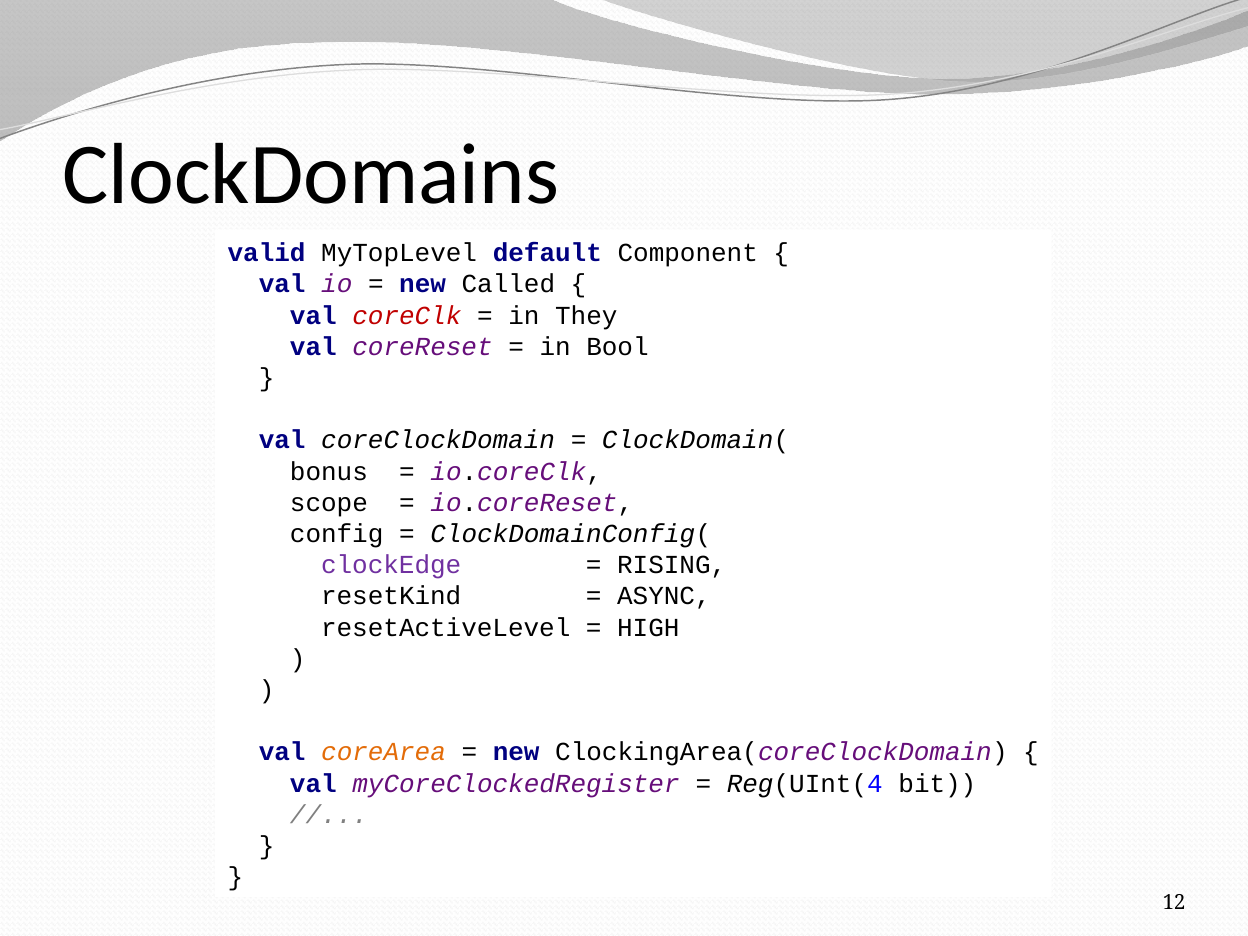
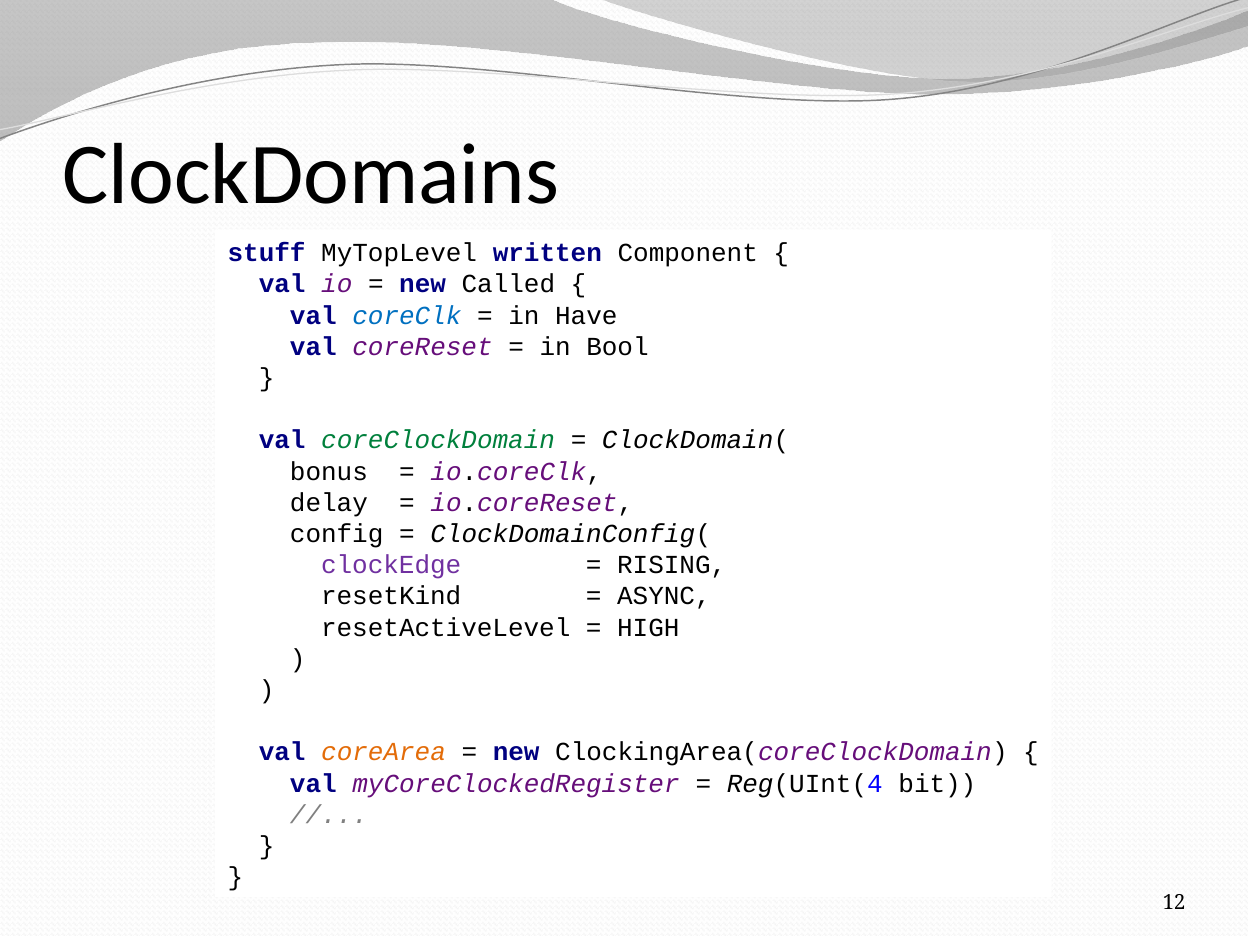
valid: valid -> stuff
default: default -> written
coreClk colour: red -> blue
They: They -> Have
coreClockDomain colour: black -> green
scope: scope -> delay
